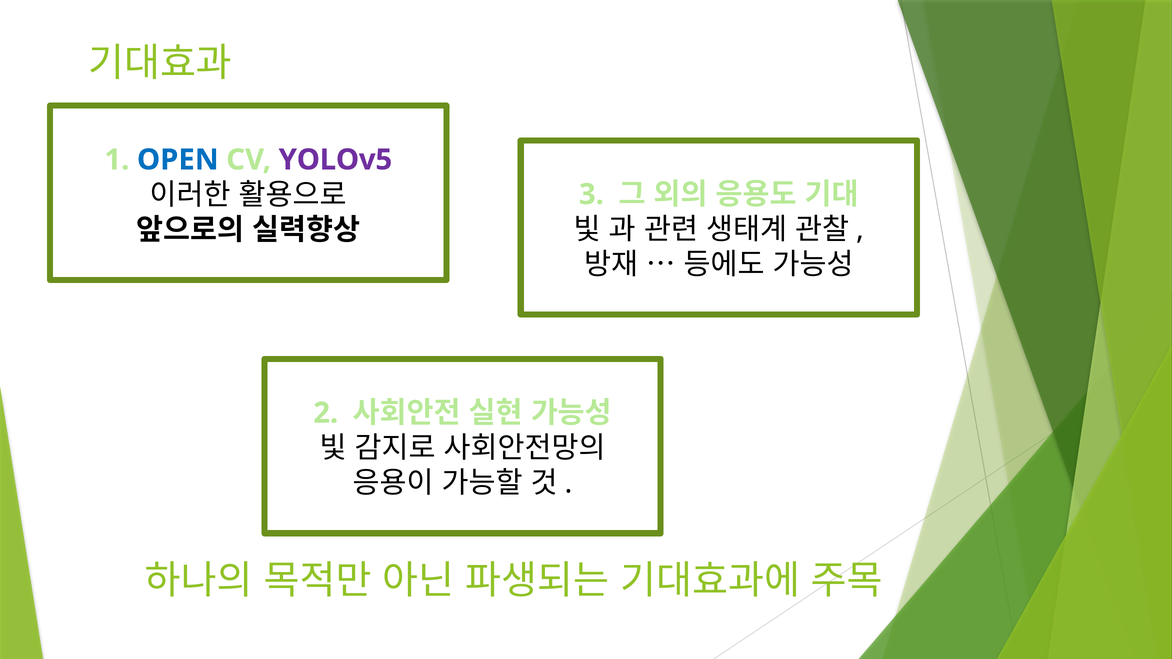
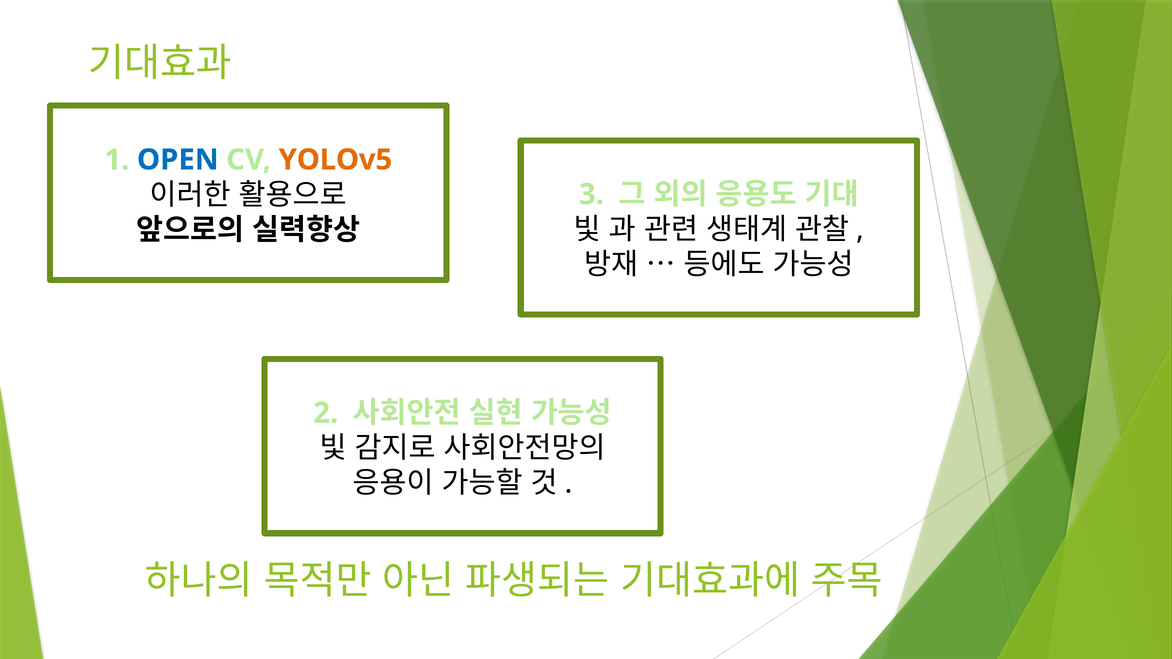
YOLOv5 colour: purple -> orange
